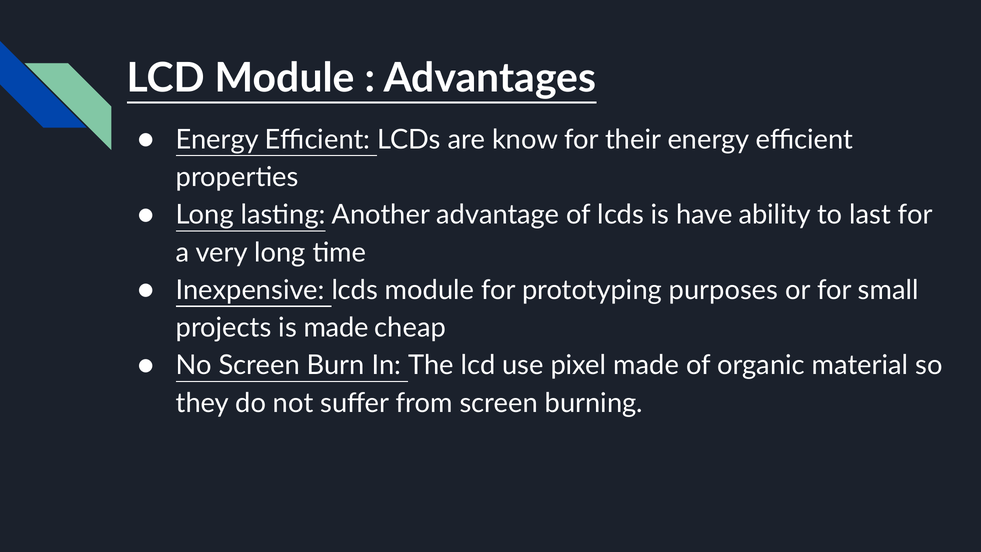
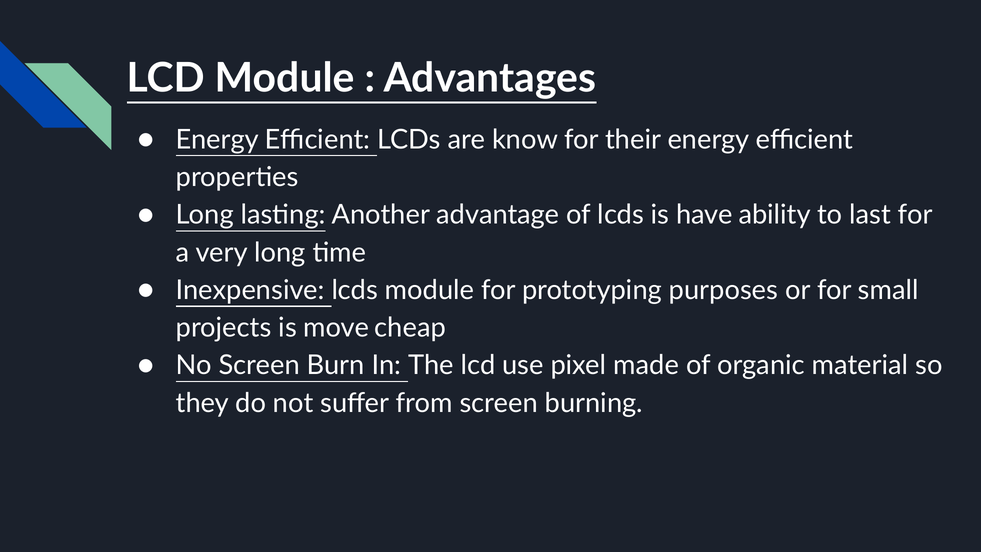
is made: made -> move
